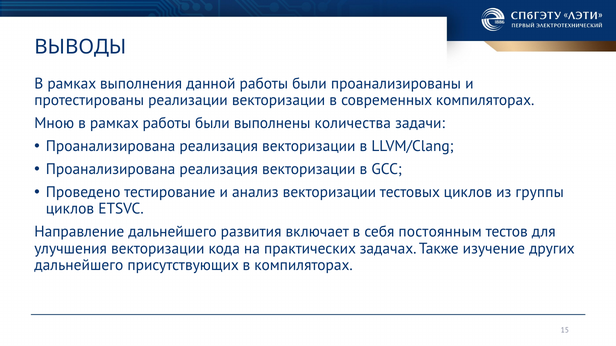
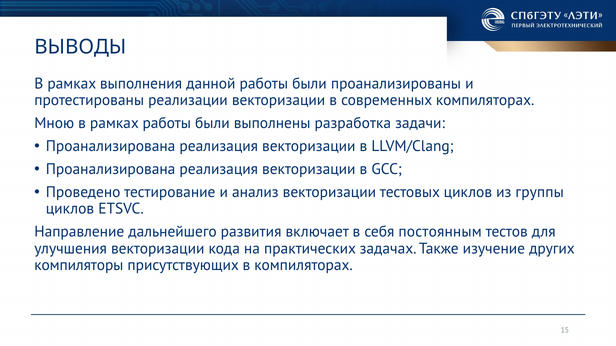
количества: количества -> разработка
дальнейшего at (79, 265): дальнейшего -> компиляторы
